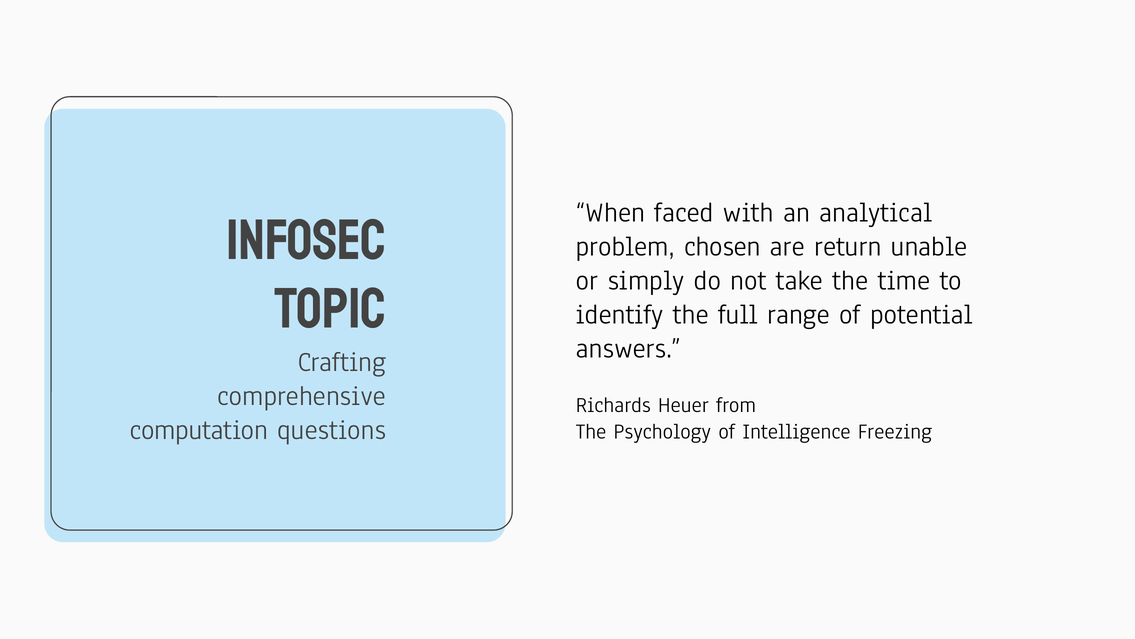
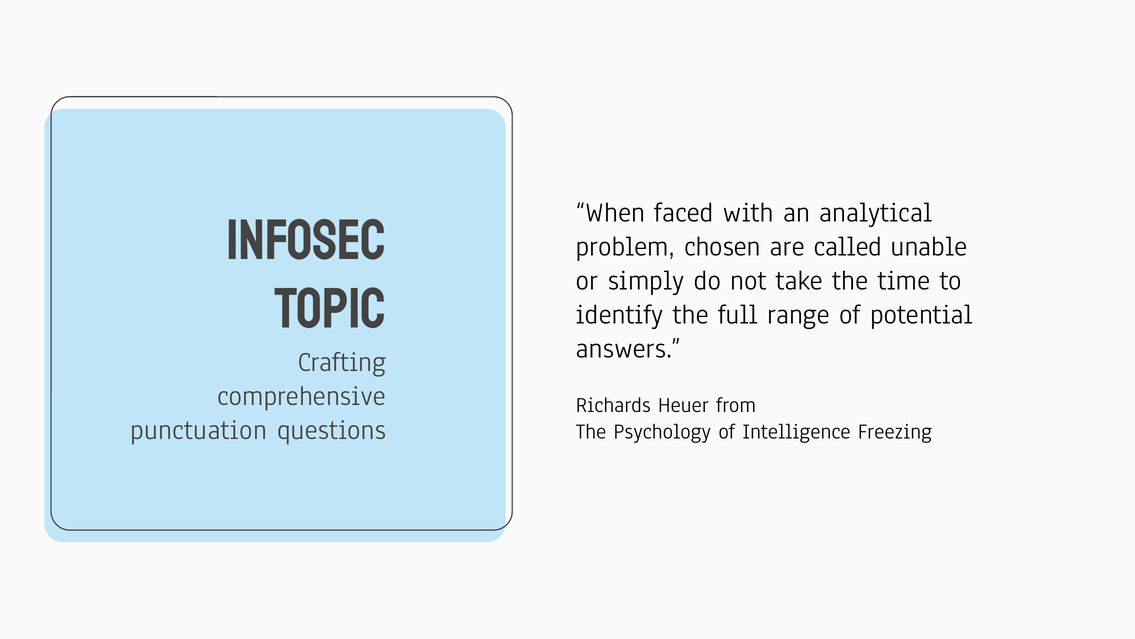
return: return -> called
computation: computation -> punctuation
